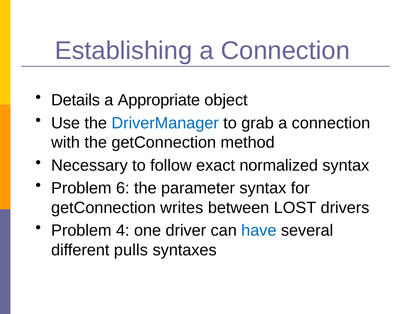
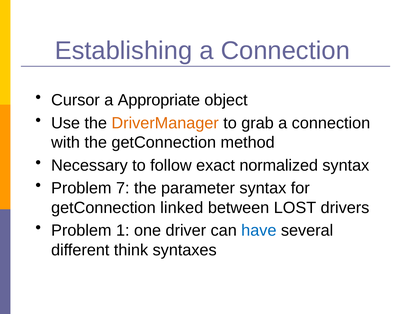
Details: Details -> Cursor
DriverManager colour: blue -> orange
6: 6 -> 7
writes: writes -> linked
4: 4 -> 1
pulls: pulls -> think
